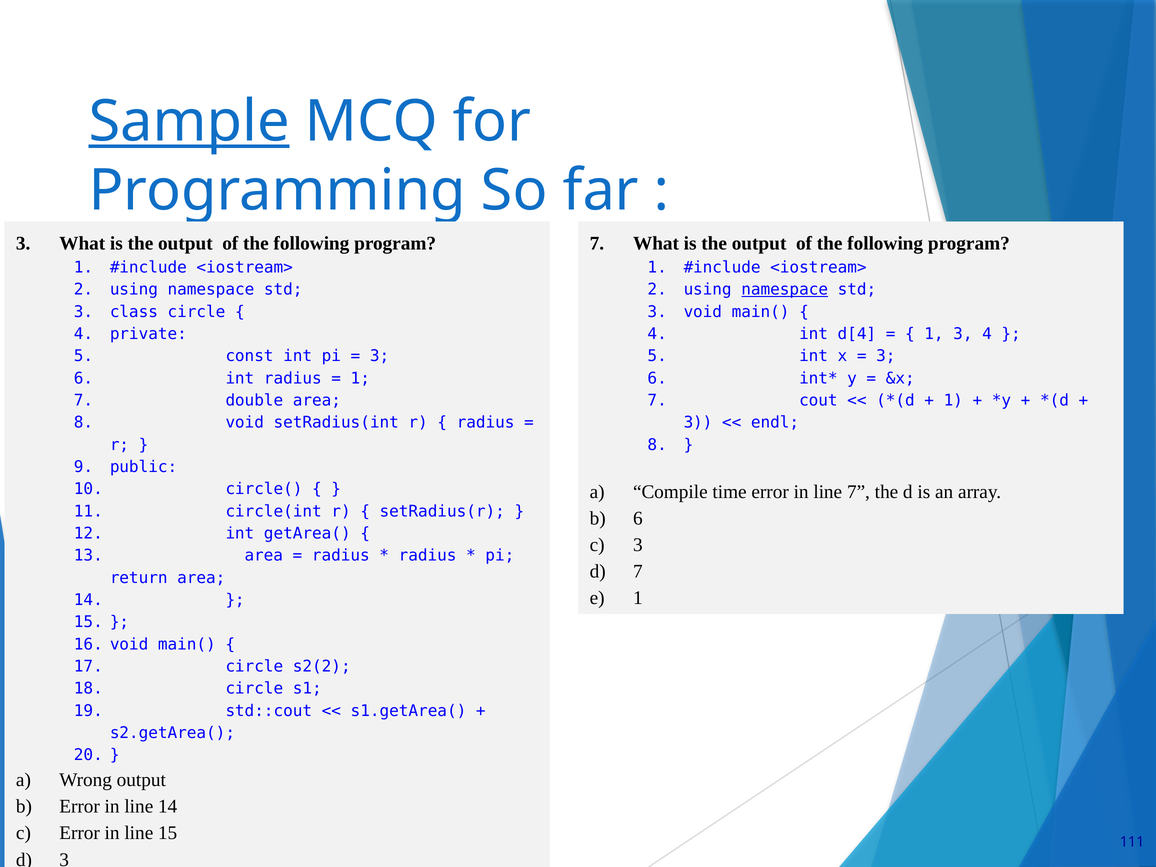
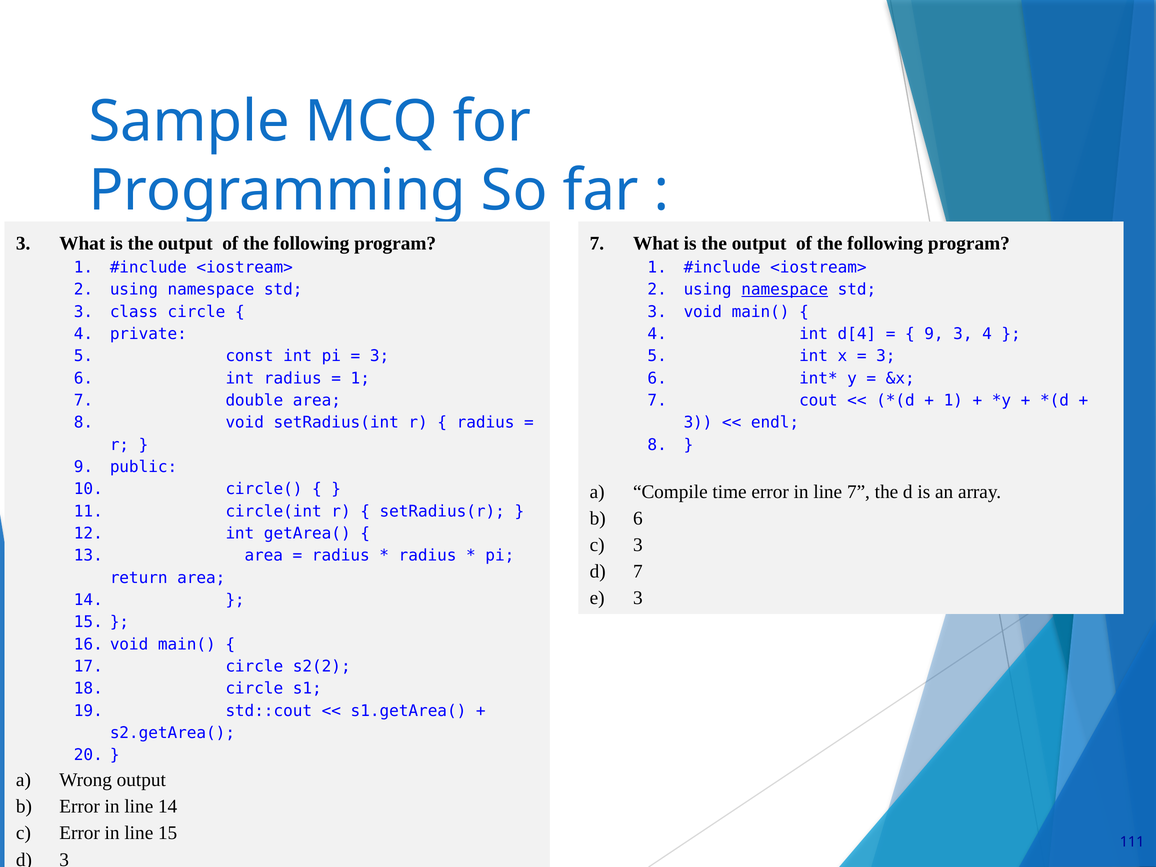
Sample underline: present -> none
1 at (934, 334): 1 -> 9
1 at (638, 598): 1 -> 3
